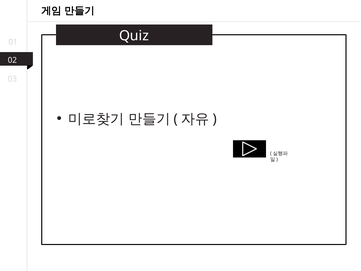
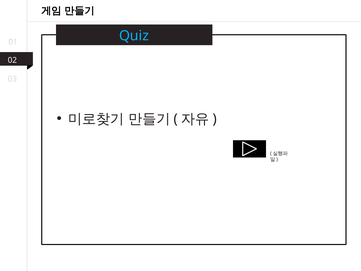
Quiz colour: white -> light blue
